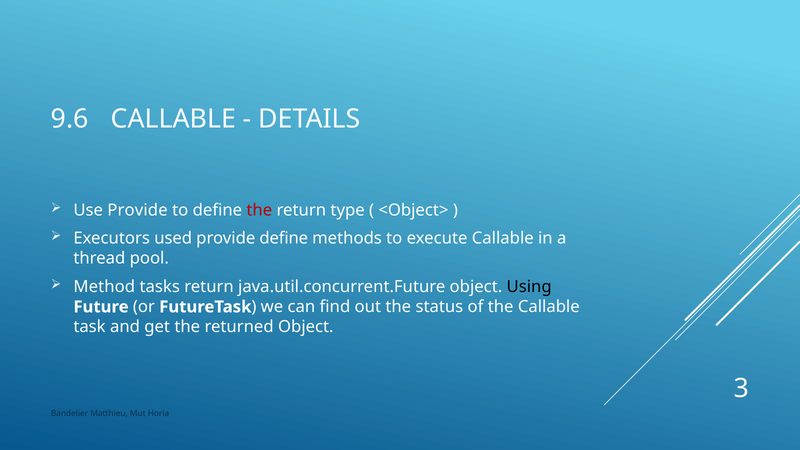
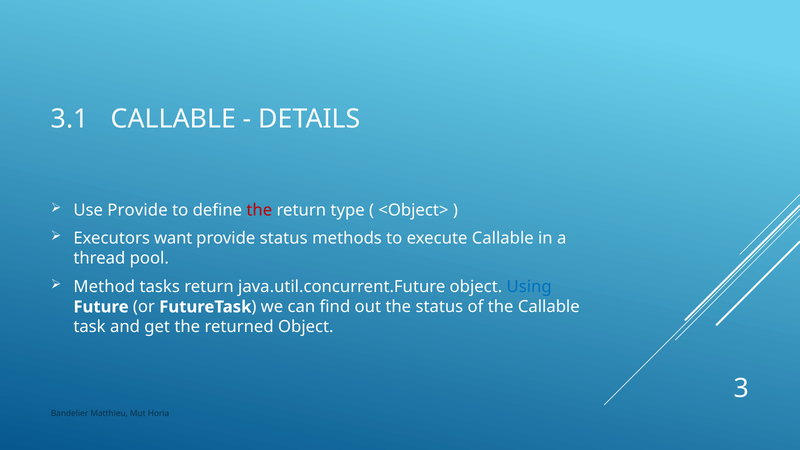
9.6: 9.6 -> 3.1
used: used -> want
provide define: define -> status
Using colour: black -> blue
